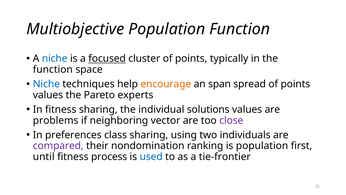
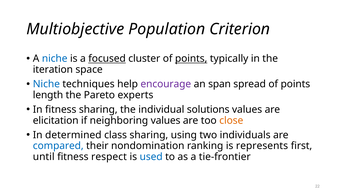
Population Function: Function -> Criterion
points at (191, 58) underline: none -> present
function at (53, 69): function -> iteration
encourage colour: orange -> purple
values at (48, 95): values -> length
problems: problems -> elicitation
neighboring vector: vector -> values
close colour: purple -> orange
preferences: preferences -> determined
compared colour: purple -> blue
is population: population -> represents
process: process -> respect
